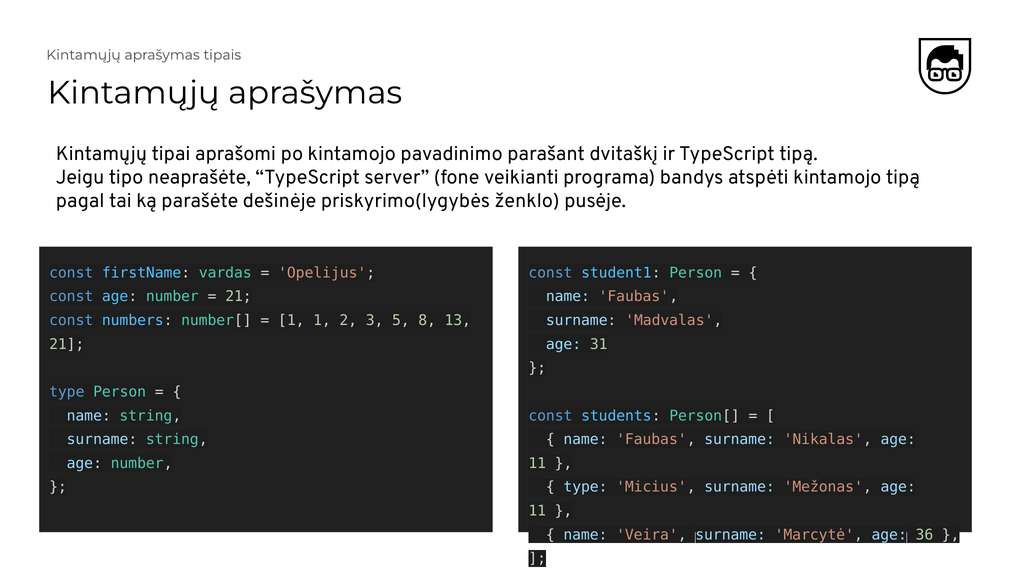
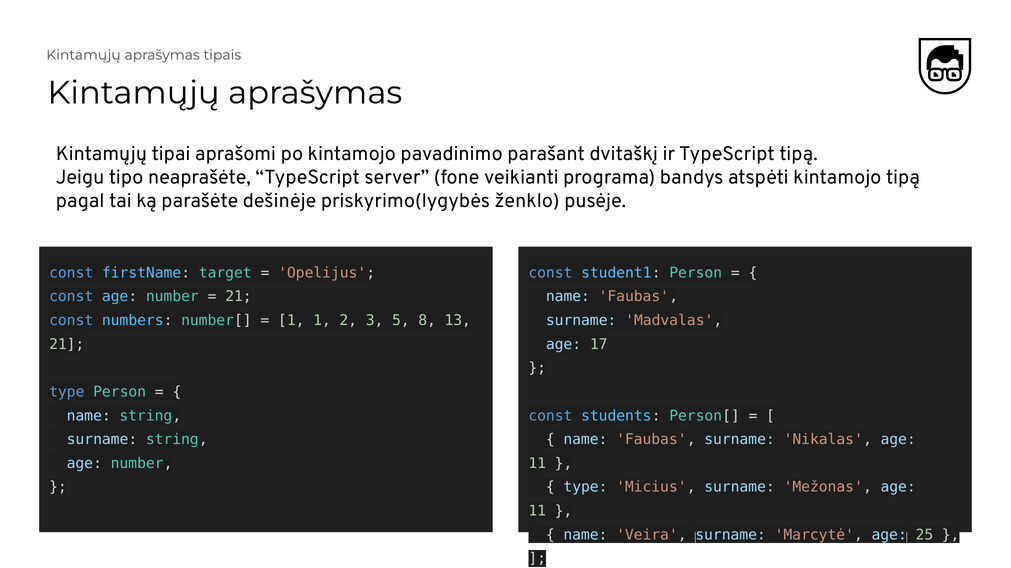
vardas: vardas -> target
31: 31 -> 17
36: 36 -> 25
